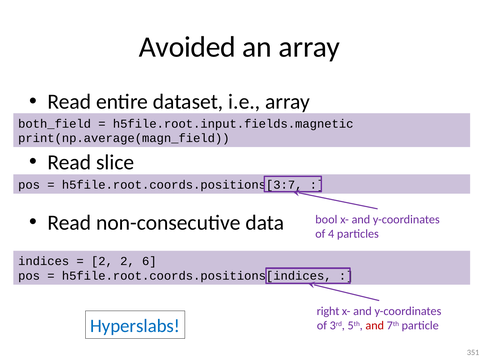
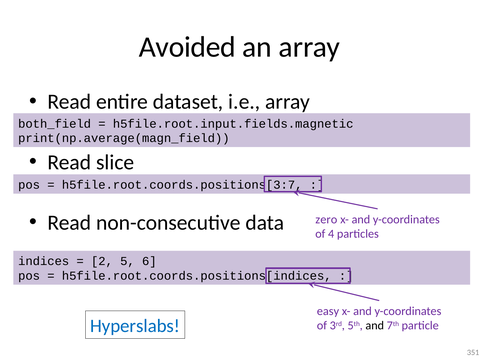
bool: bool -> zero
2 2: 2 -> 5
right: right -> easy
and at (375, 326) colour: red -> black
